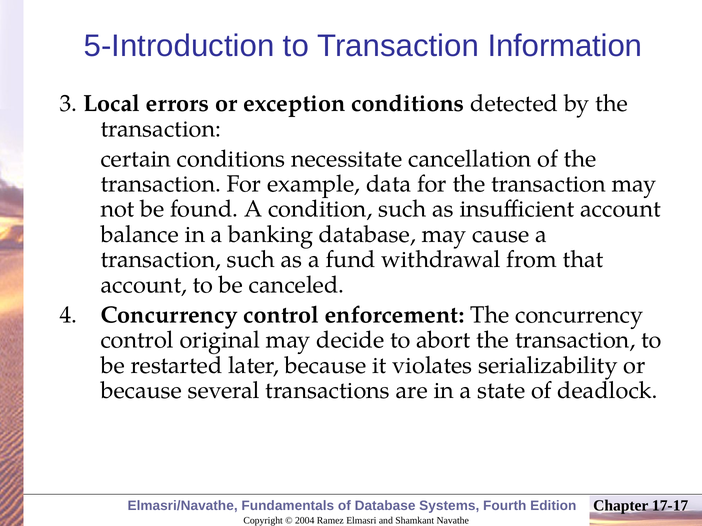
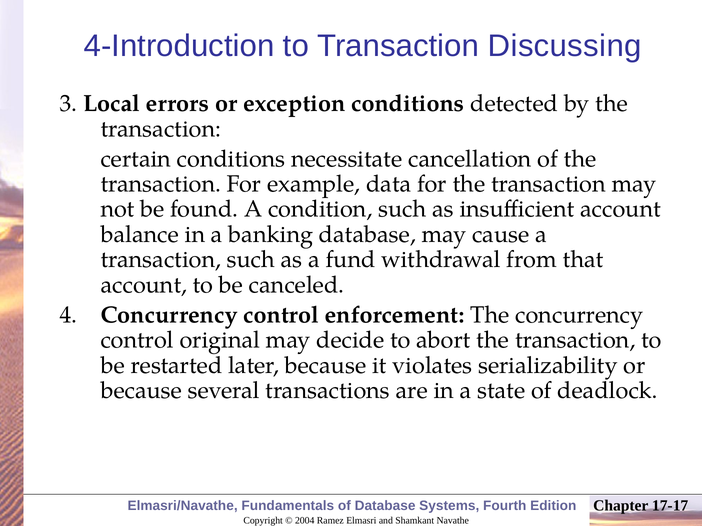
5-Introduction: 5-Introduction -> 4-Introduction
Information: Information -> Discussing
